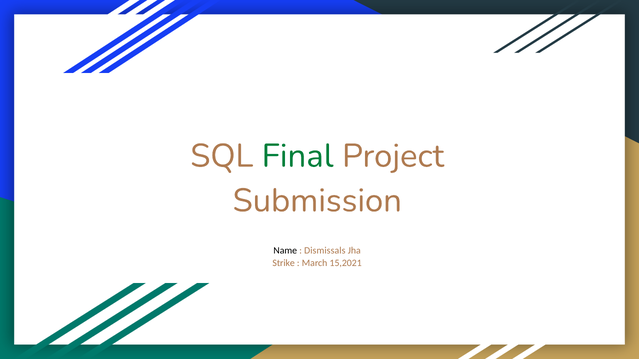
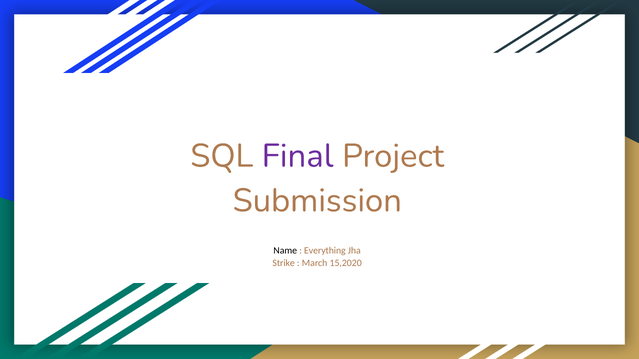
Final colour: green -> purple
Dismissals: Dismissals -> Everything
15,2021: 15,2021 -> 15,2020
